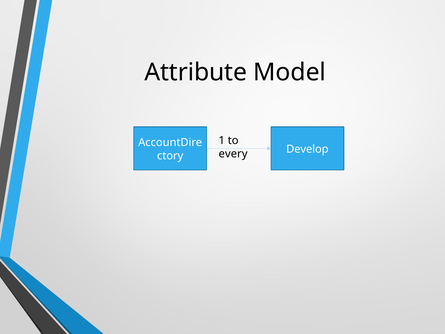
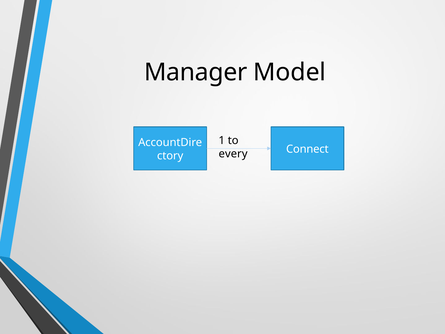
Attribute: Attribute -> Manager
Develop: Develop -> Connect
